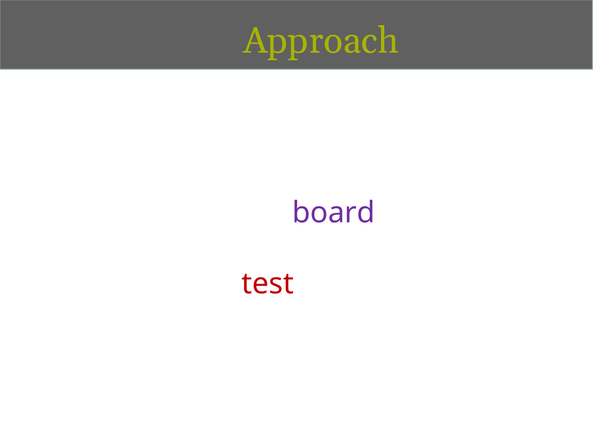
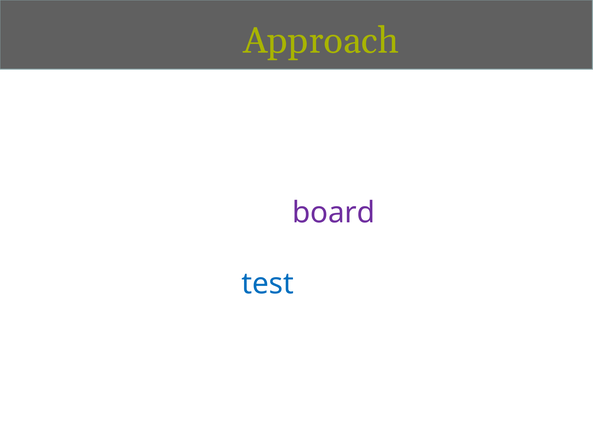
test colour: red -> blue
